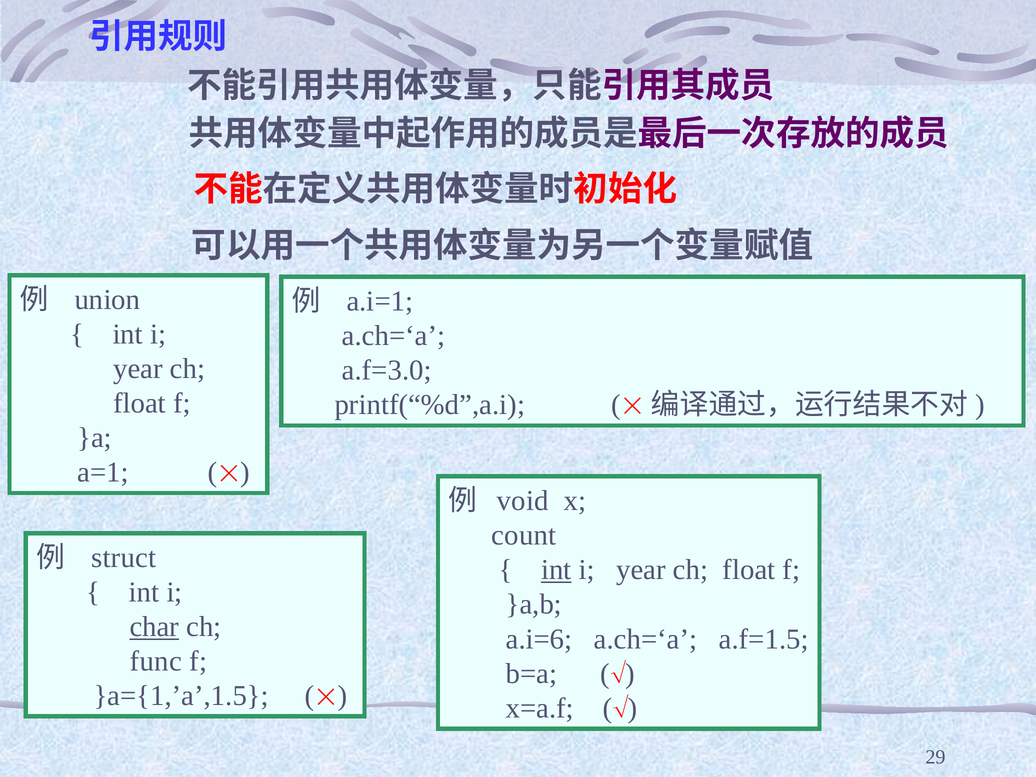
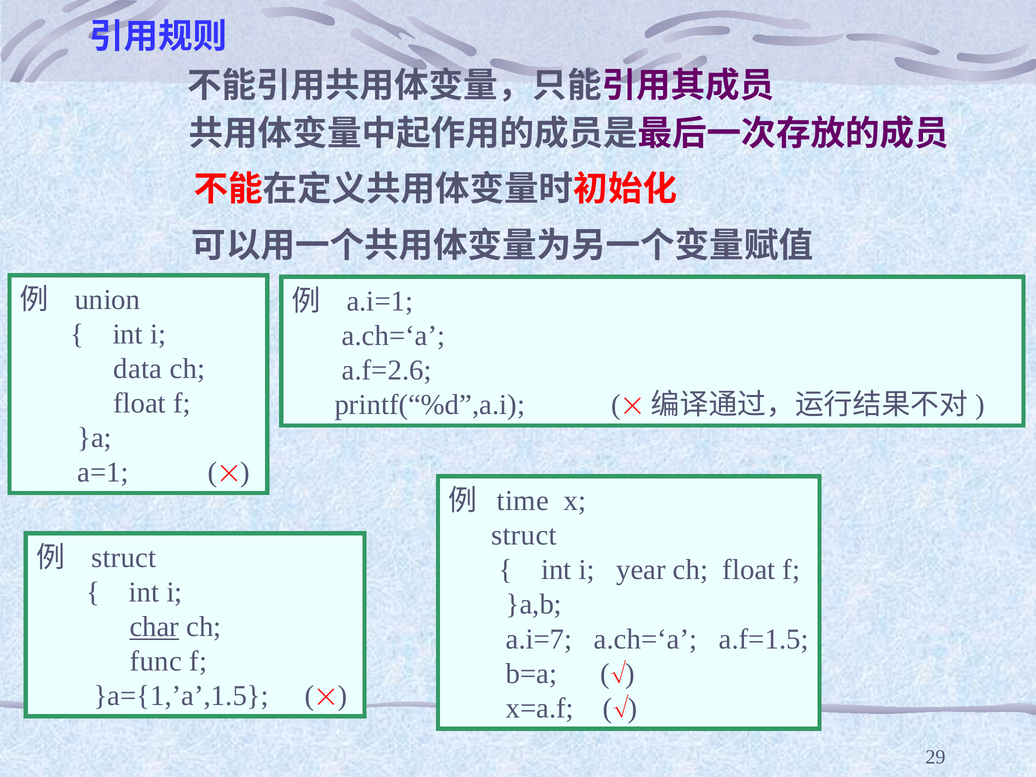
year at (138, 369): year -> data
a.f=3.0: a.f=3.0 -> a.f=2.6
void: void -> time
count at (524, 535): count -> struct
int at (556, 570) underline: present -> none
a.i=6: a.i=6 -> a.i=7
